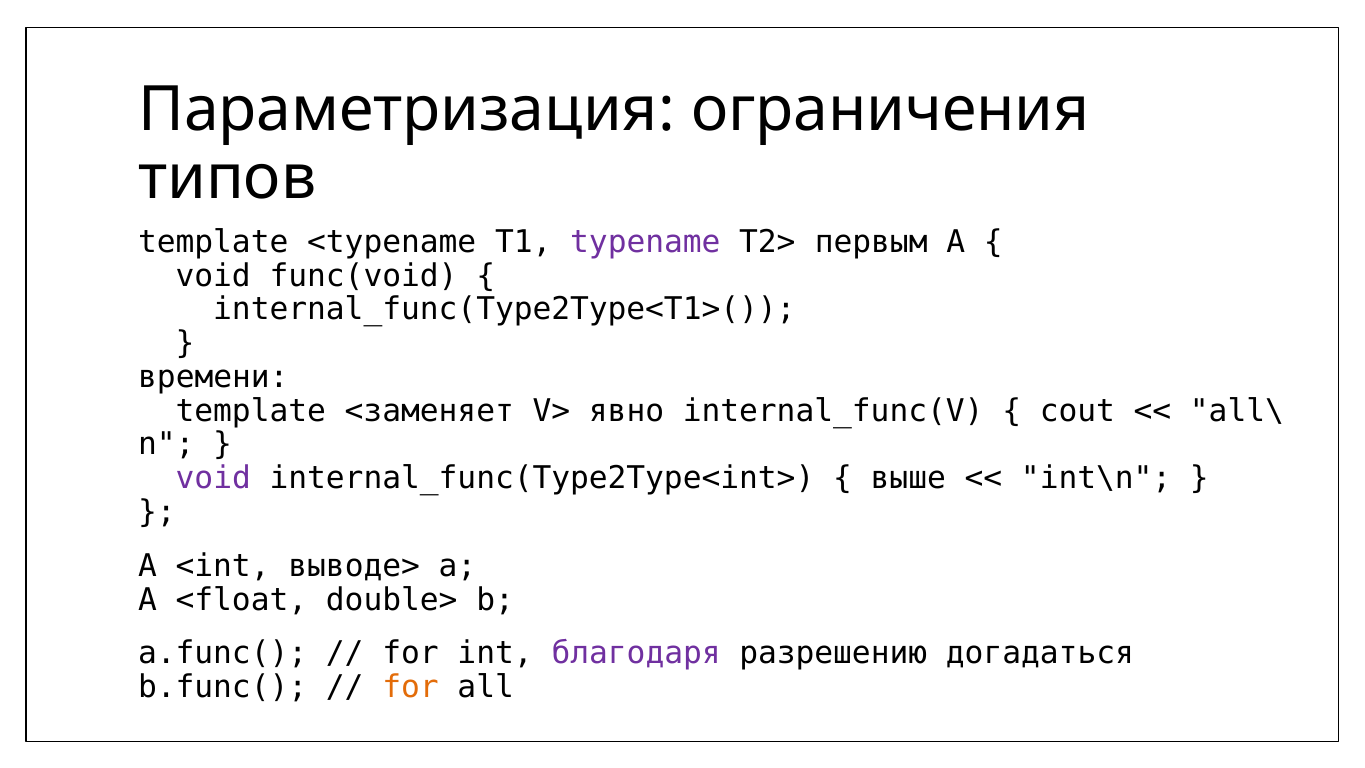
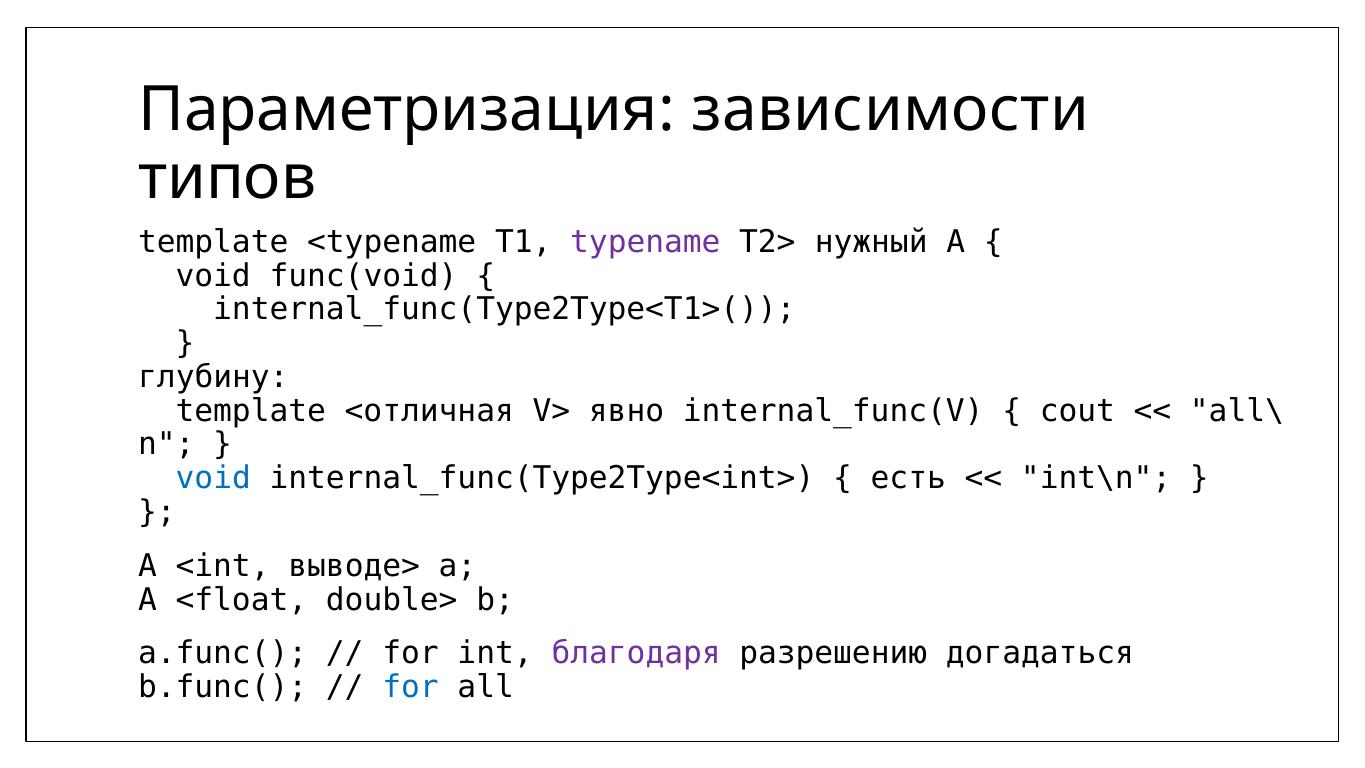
ограничения: ограничения -> зависимости
первым: первым -> нужный
времени: времени -> глубину
<заменяет: <заменяет -> <отличная
void at (213, 478) colour: purple -> blue
выше: выше -> есть
for at (411, 687) colour: orange -> blue
